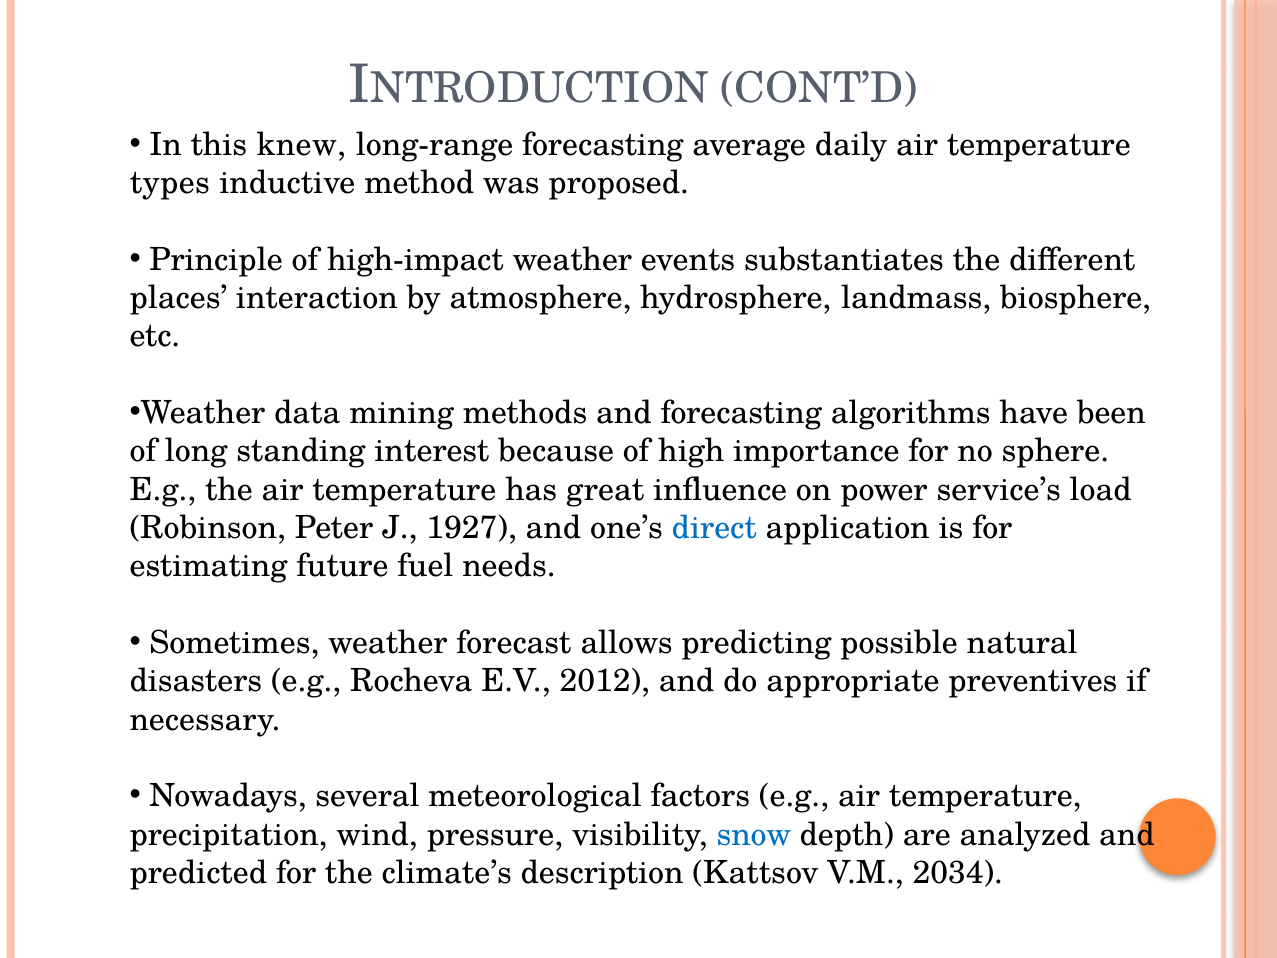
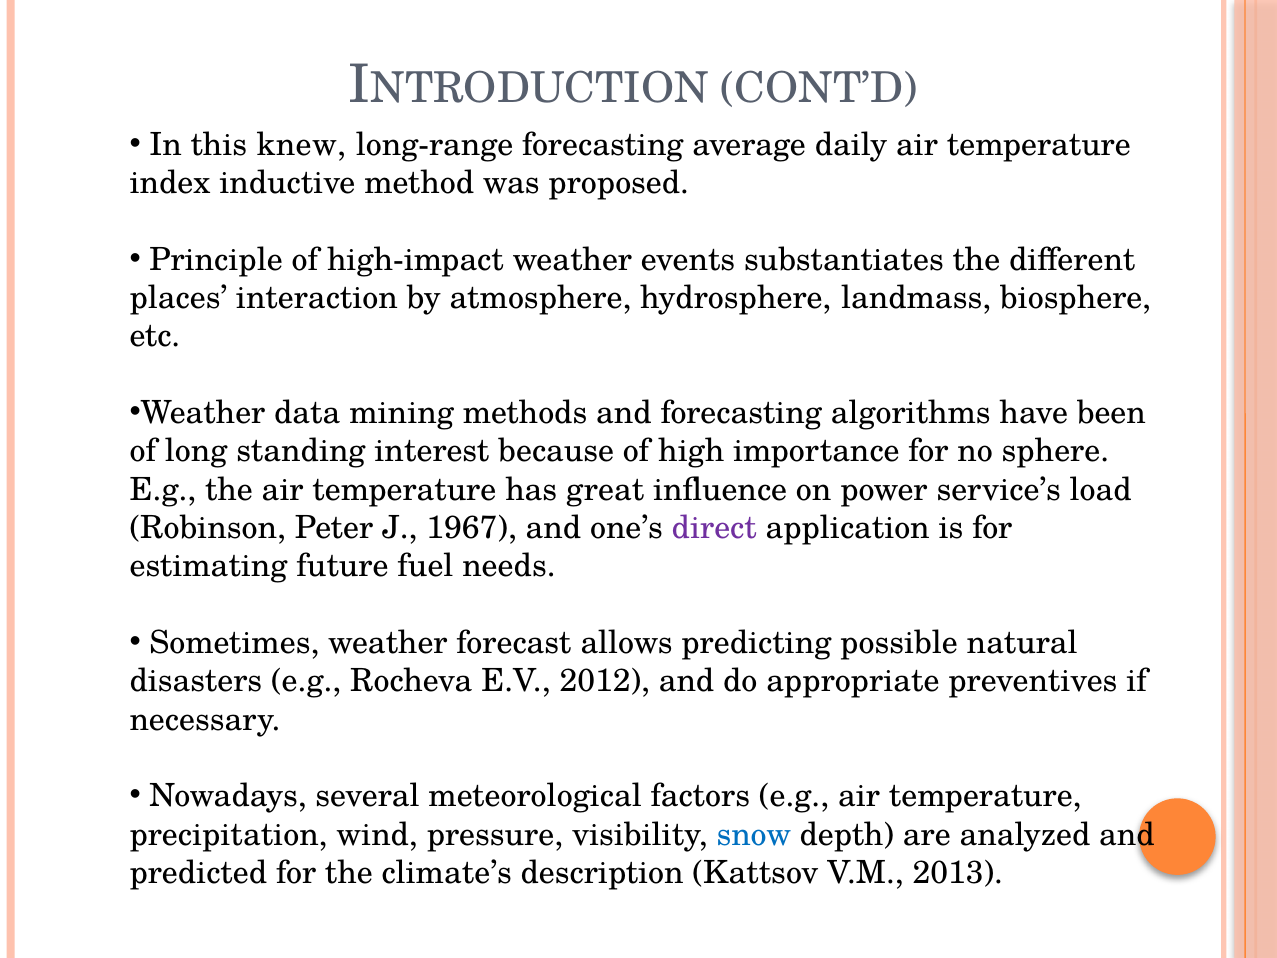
types: types -> index
1927: 1927 -> 1967
direct colour: blue -> purple
2034: 2034 -> 2013
